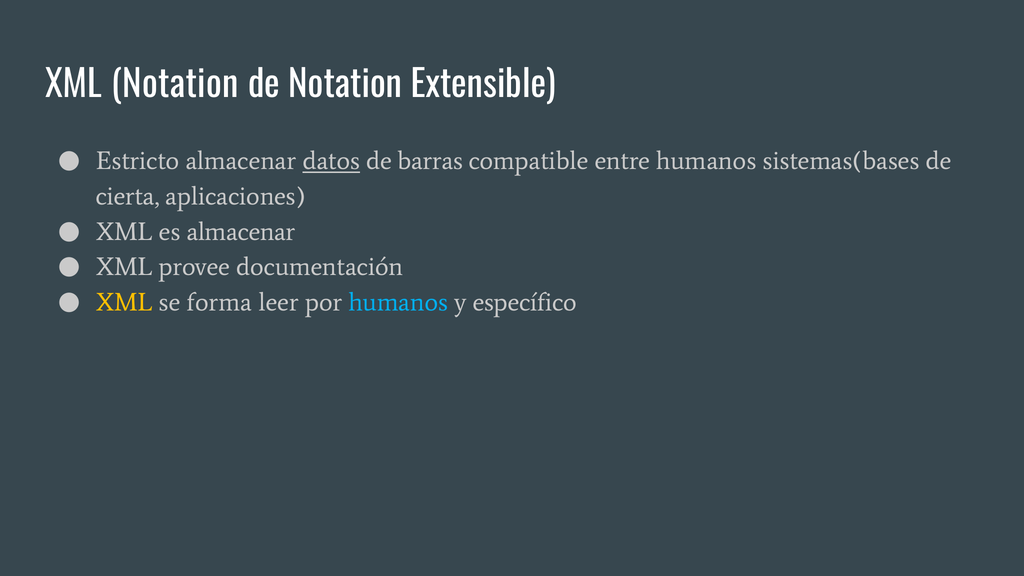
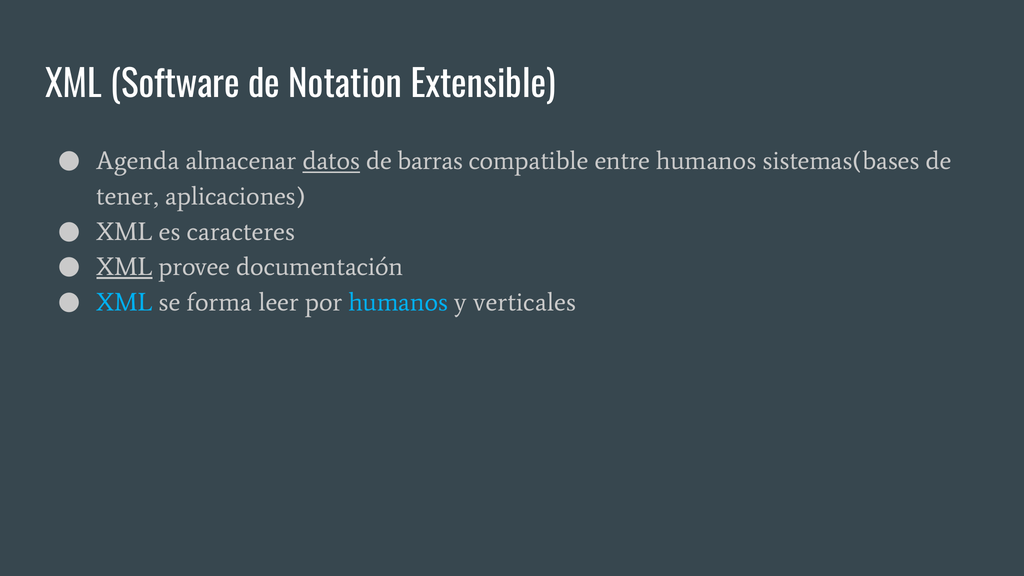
XML Notation: Notation -> Software
Estricto: Estricto -> Agenda
cierta: cierta -> tener
es almacenar: almacenar -> caracteres
XML at (125, 267) underline: none -> present
XML at (125, 302) colour: yellow -> light blue
específico: específico -> verticales
